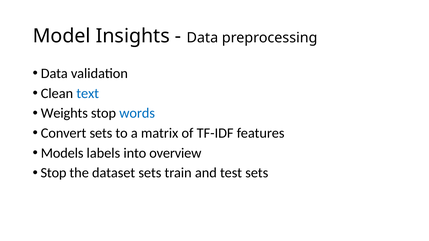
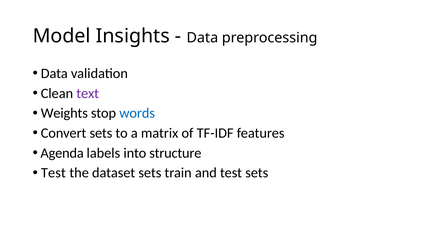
text colour: blue -> purple
Models: Models -> Agenda
overview: overview -> structure
Stop at (54, 173): Stop -> Test
